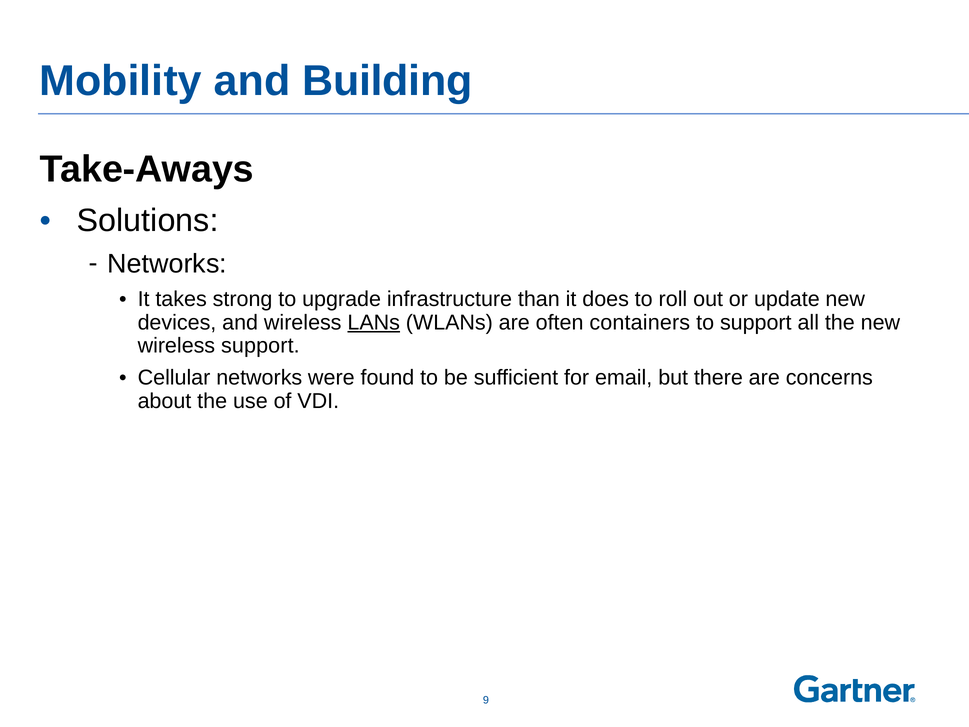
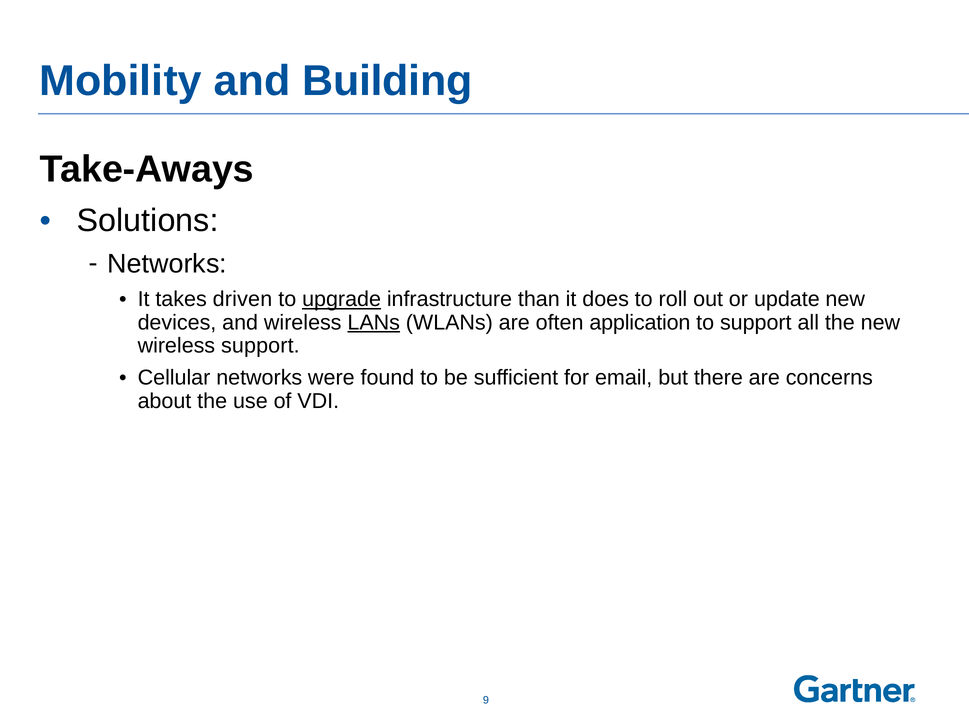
strong: strong -> driven
upgrade underline: none -> present
containers: containers -> application
